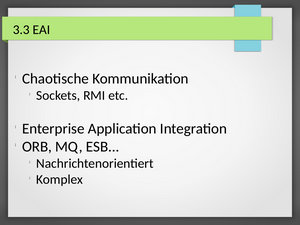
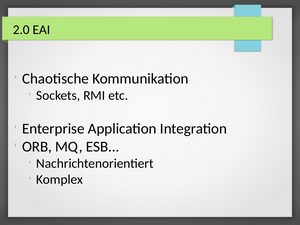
3.3: 3.3 -> 2.0
